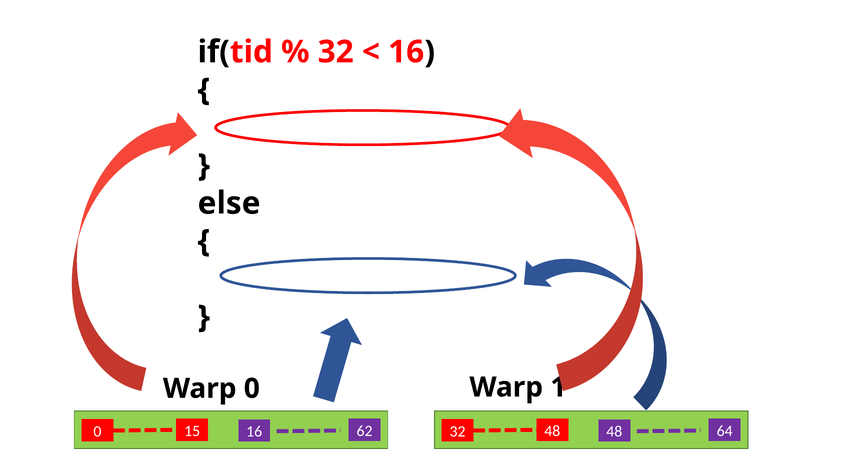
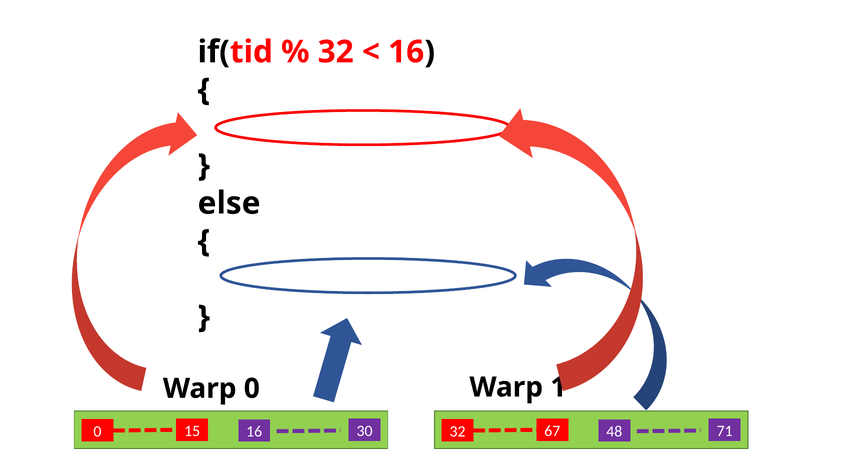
62: 62 -> 30
32 48: 48 -> 67
64: 64 -> 71
